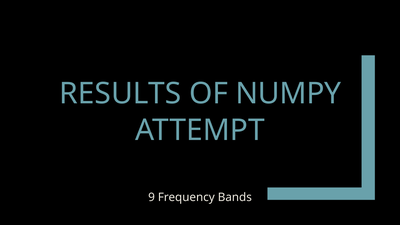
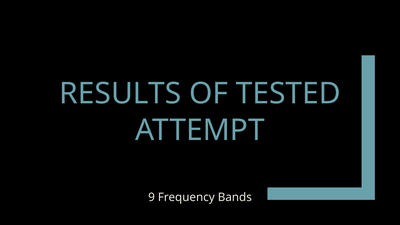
NUMPY: NUMPY -> TESTED
